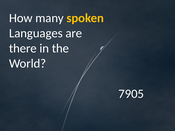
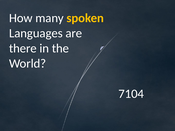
7905: 7905 -> 7104
